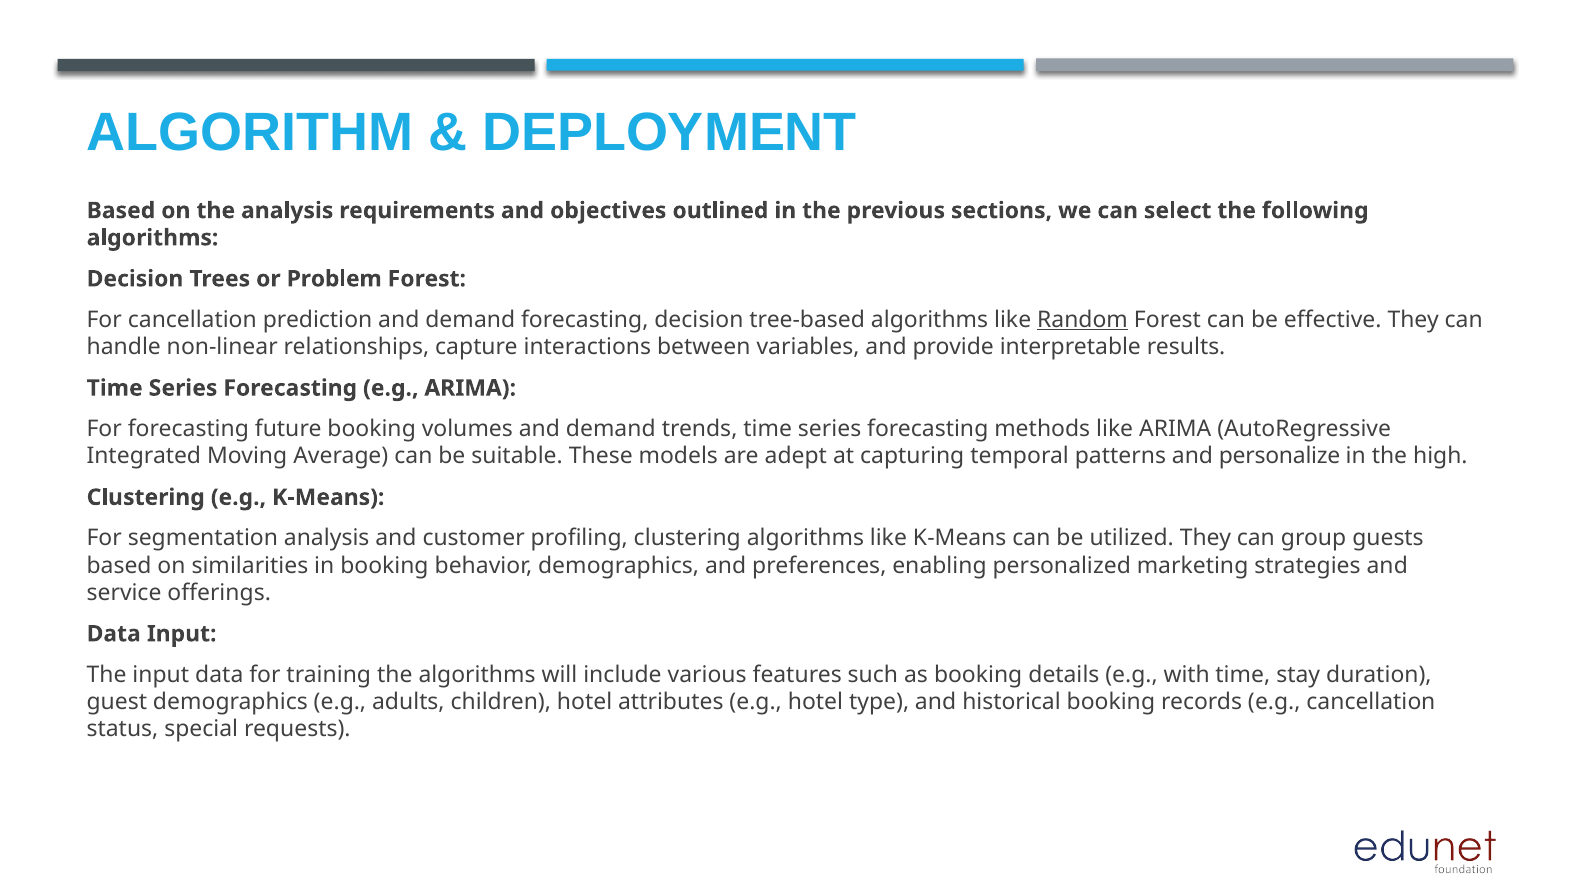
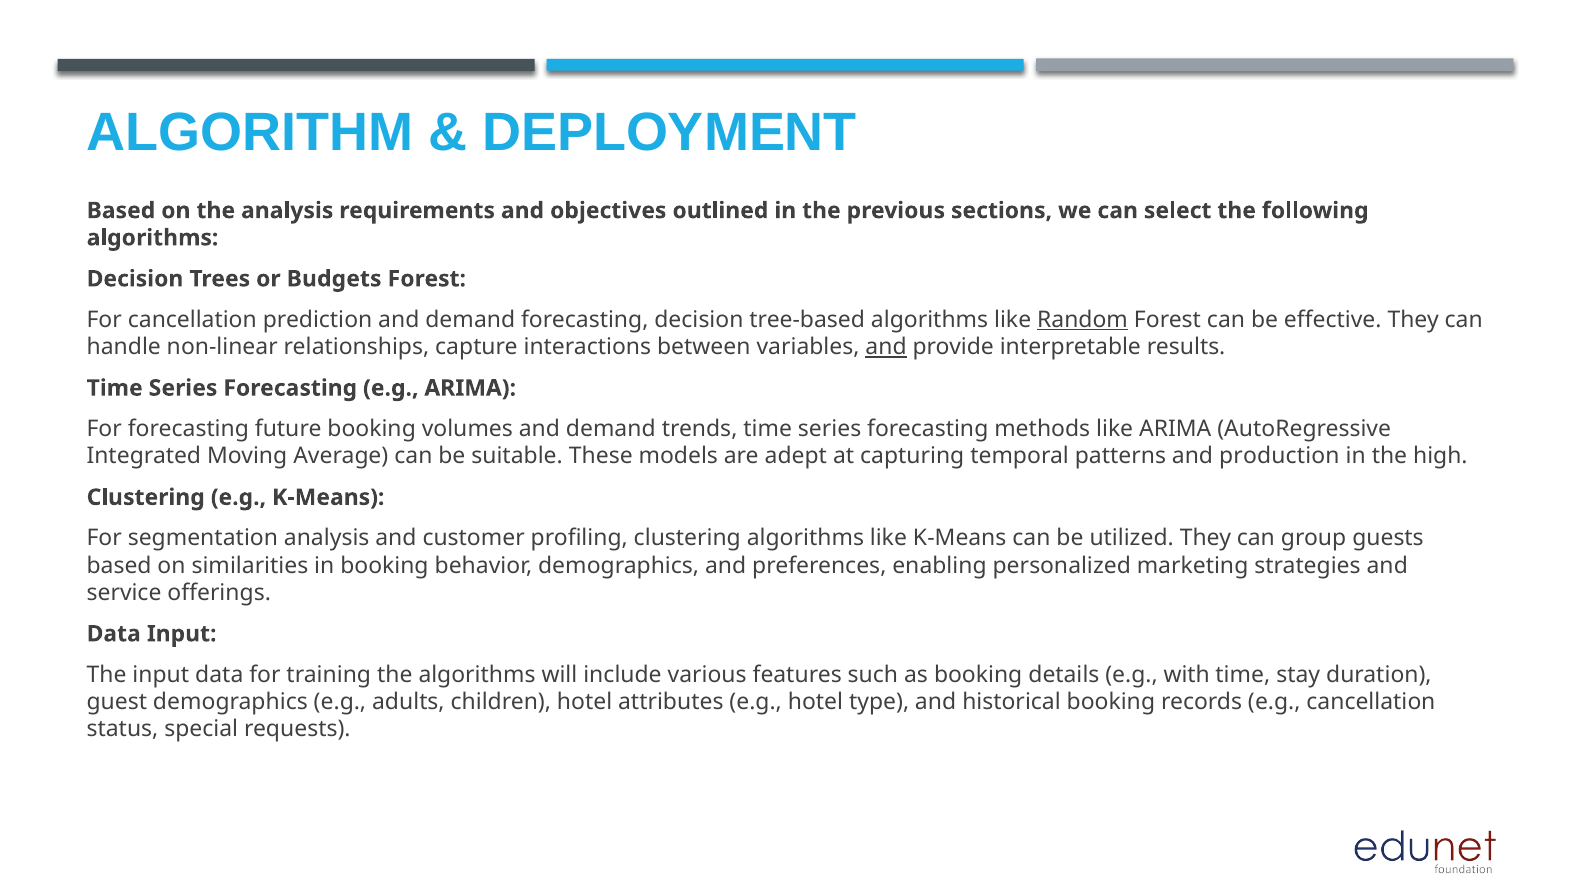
Problem: Problem -> Budgets
and at (886, 347) underline: none -> present
personalize: personalize -> production
